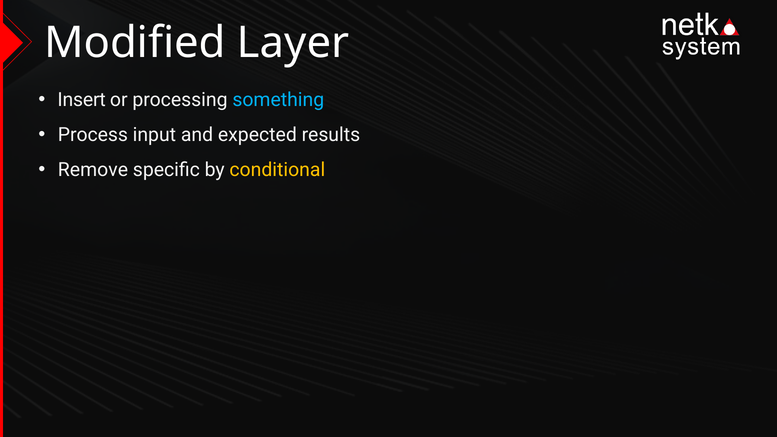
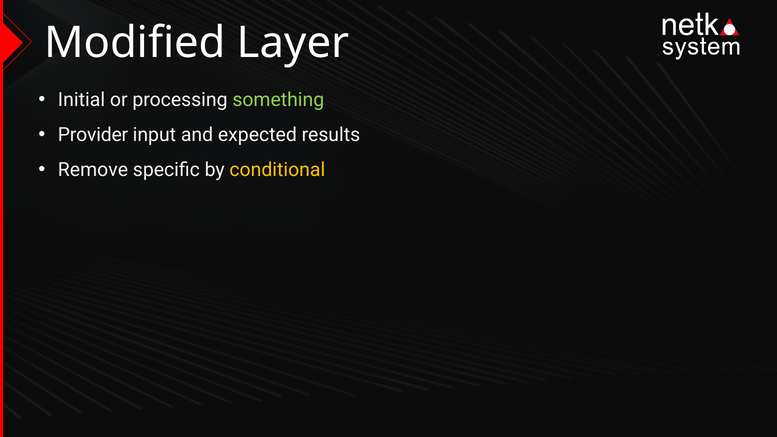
Insert: Insert -> Initial
something colour: light blue -> light green
Process: Process -> Provider
